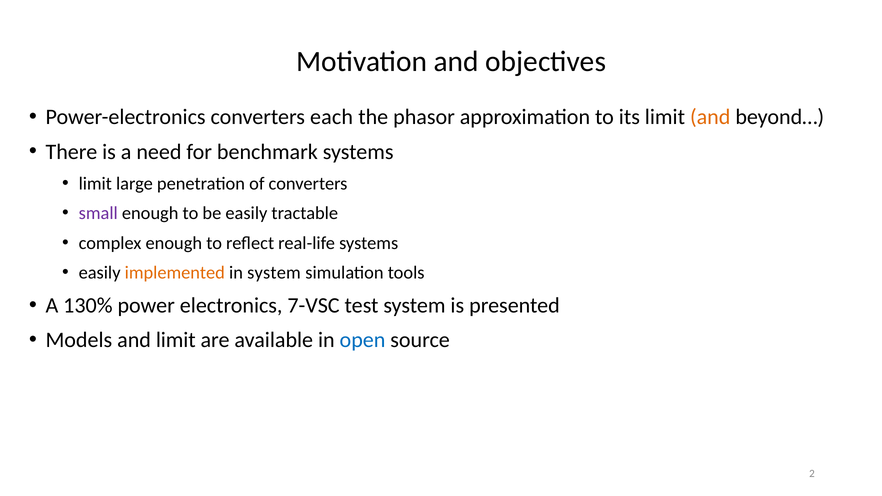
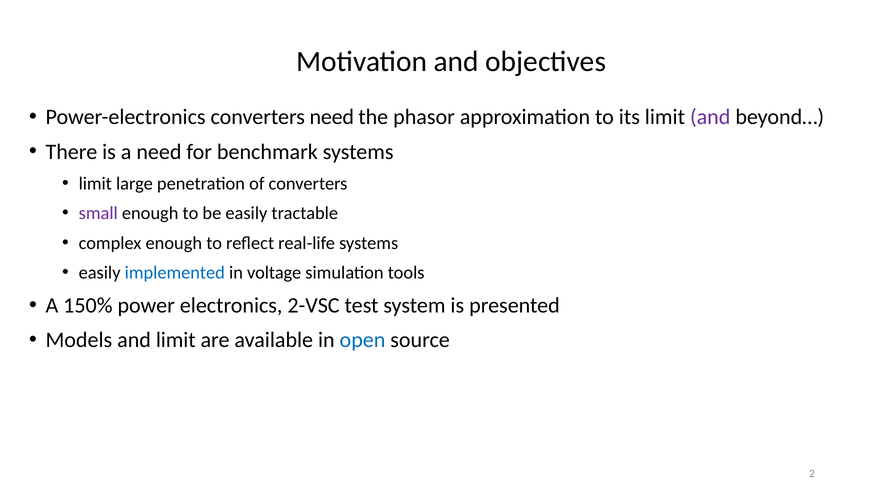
converters each: each -> need
and at (710, 117) colour: orange -> purple
implemented colour: orange -> blue
in system: system -> voltage
130%: 130% -> 150%
7-VSC: 7-VSC -> 2-VSC
